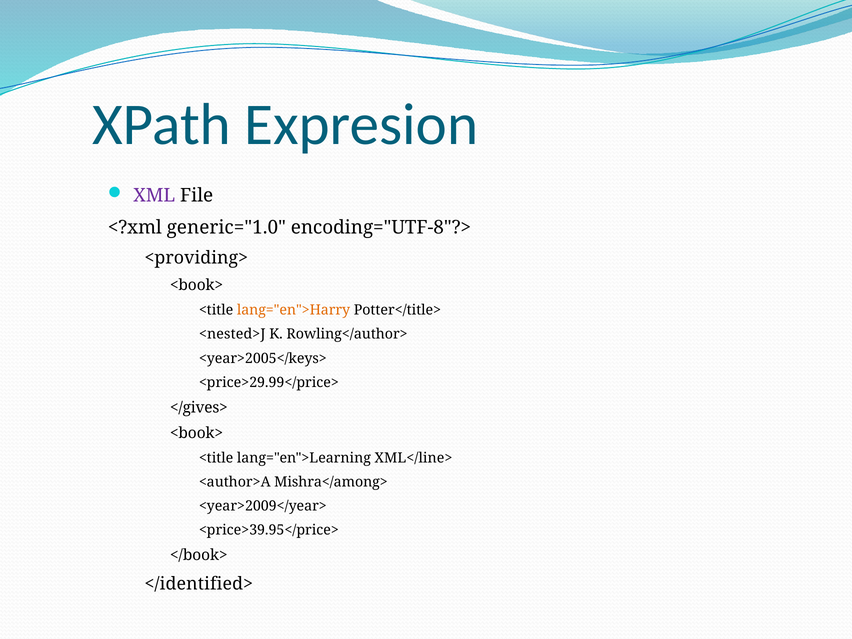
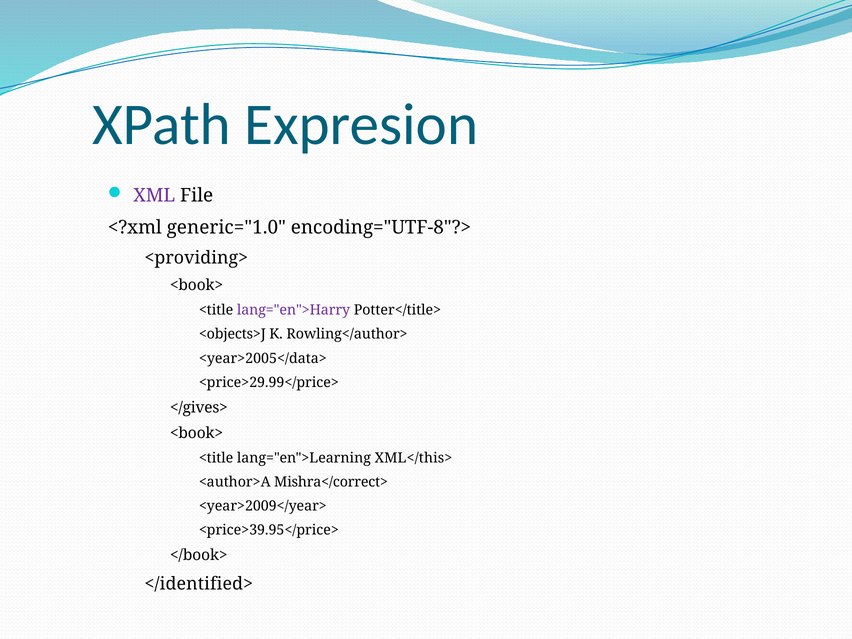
lang="en">Harry colour: orange -> purple
<nested>J: <nested>J -> <objects>J
<year>2005</keys>: <year>2005</keys> -> <year>2005</data>
XML</line>: XML</line> -> XML</this>
Mishra</among>: Mishra</among> -> Mishra</correct>
